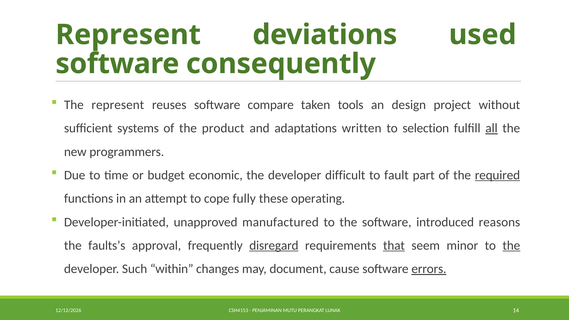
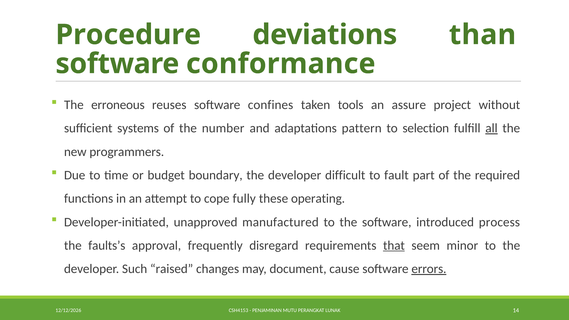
Represent at (128, 35): Represent -> Procedure
used: used -> than
consequently: consequently -> conformance
The represent: represent -> erroneous
compare: compare -> confines
design: design -> assure
product: product -> number
written: written -> pattern
economic: economic -> boundary
required underline: present -> none
reasons: reasons -> process
disregard underline: present -> none
the at (511, 246) underline: present -> none
within: within -> raised
